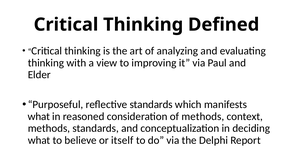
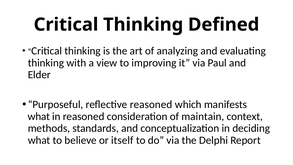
reflective standards: standards -> reasoned
of methods: methods -> maintain
